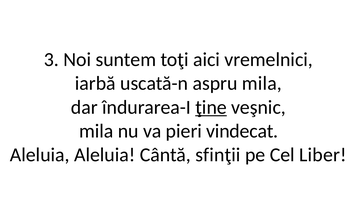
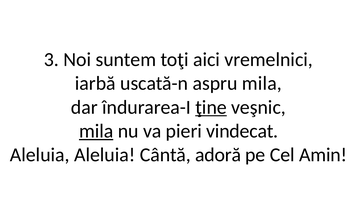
mila at (96, 131) underline: none -> present
sfinţii: sfinţii -> adoră
Liber: Liber -> Amin
